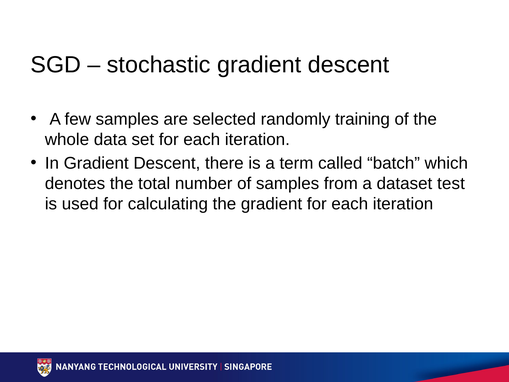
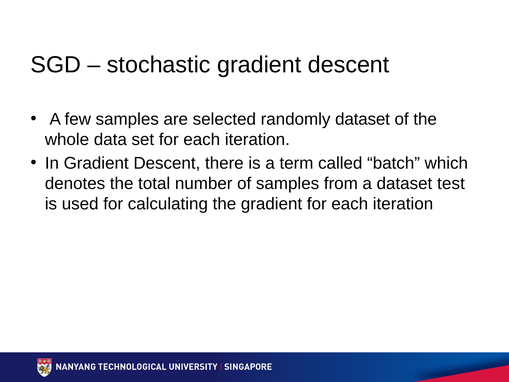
randomly training: training -> dataset
